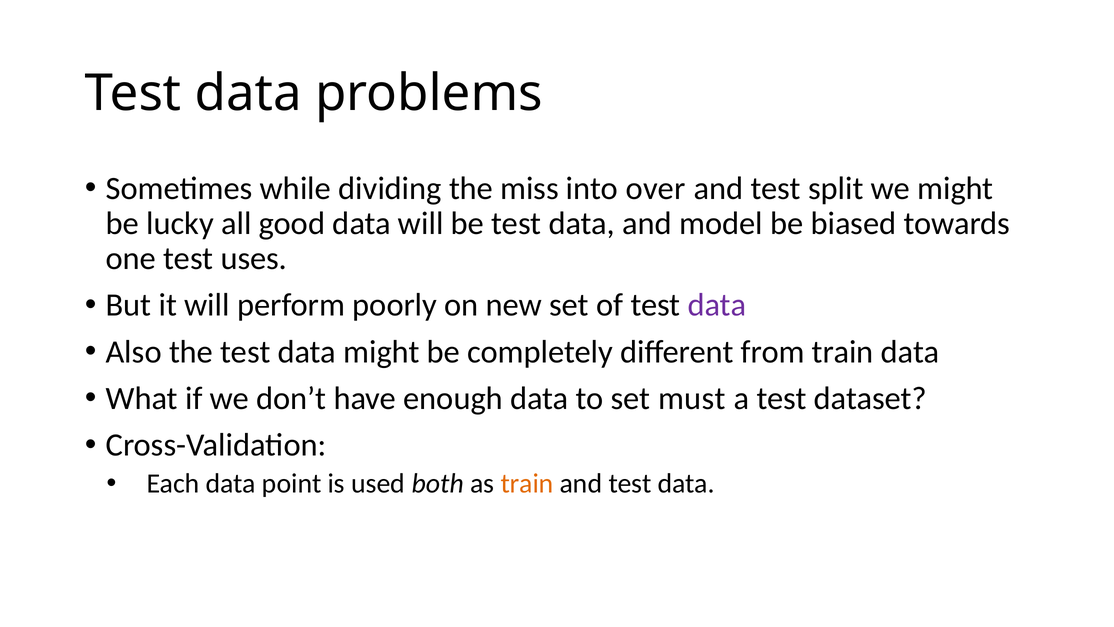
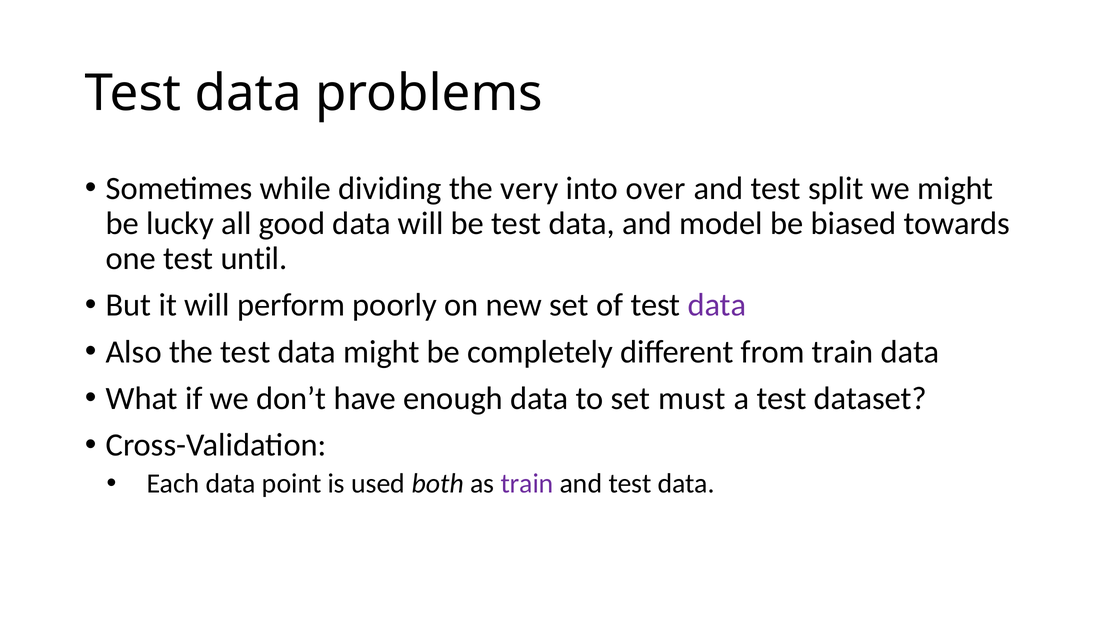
miss: miss -> very
uses: uses -> until
train at (527, 483) colour: orange -> purple
